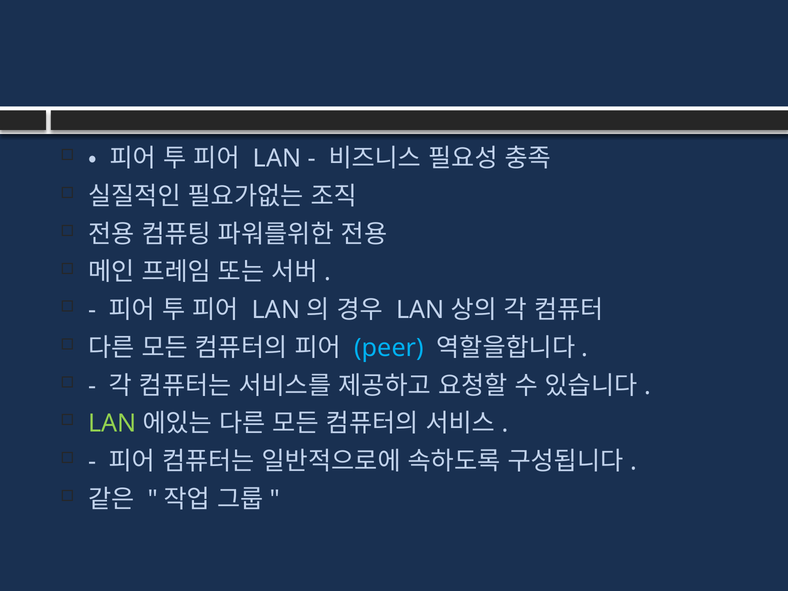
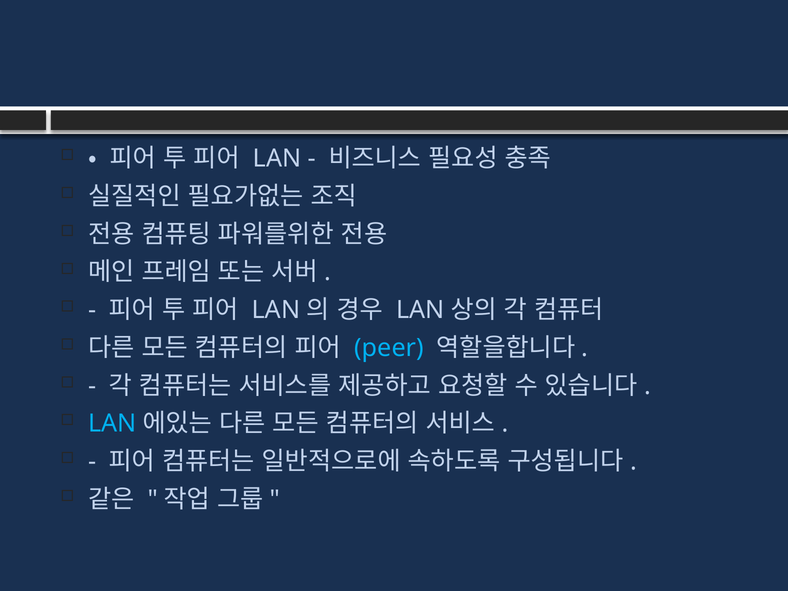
LAN at (112, 424) colour: light green -> light blue
